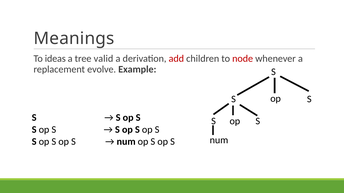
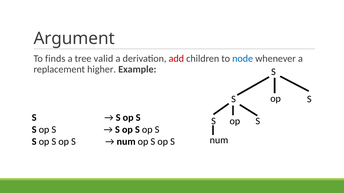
Meanings: Meanings -> Argument
ideas: ideas -> finds
node colour: red -> blue
evolve: evolve -> higher
